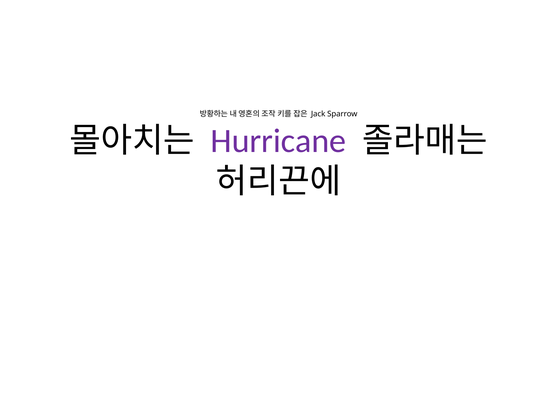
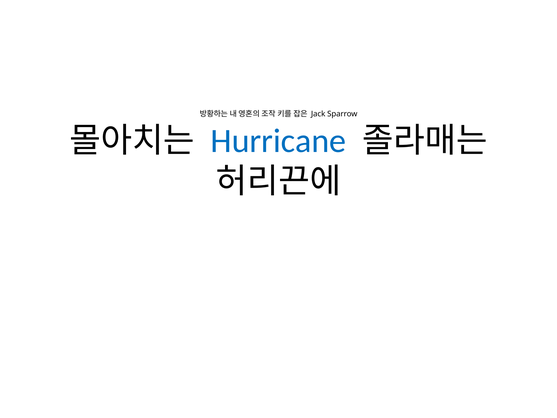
Hurricane colour: purple -> blue
